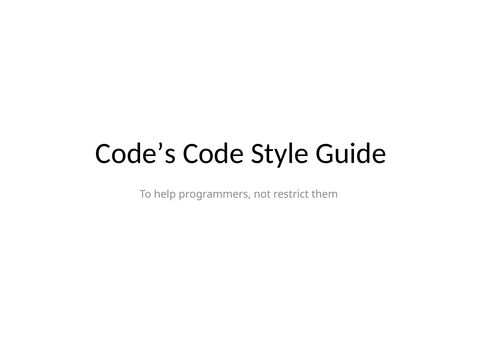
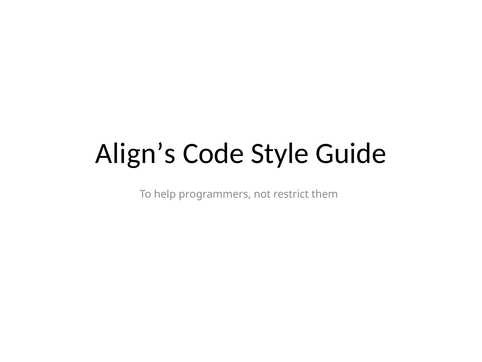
Code’s: Code’s -> Align’s
